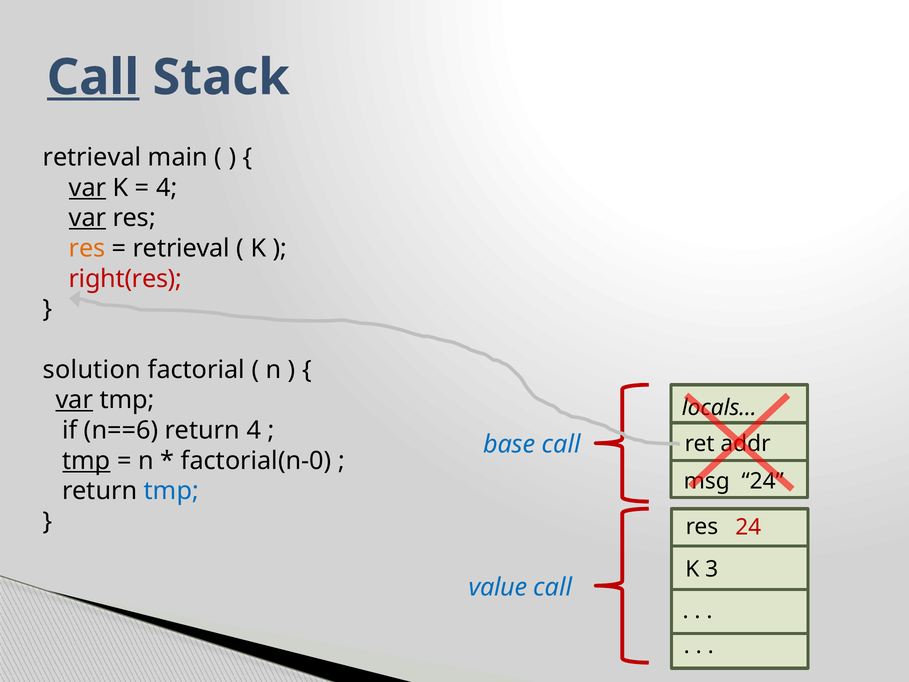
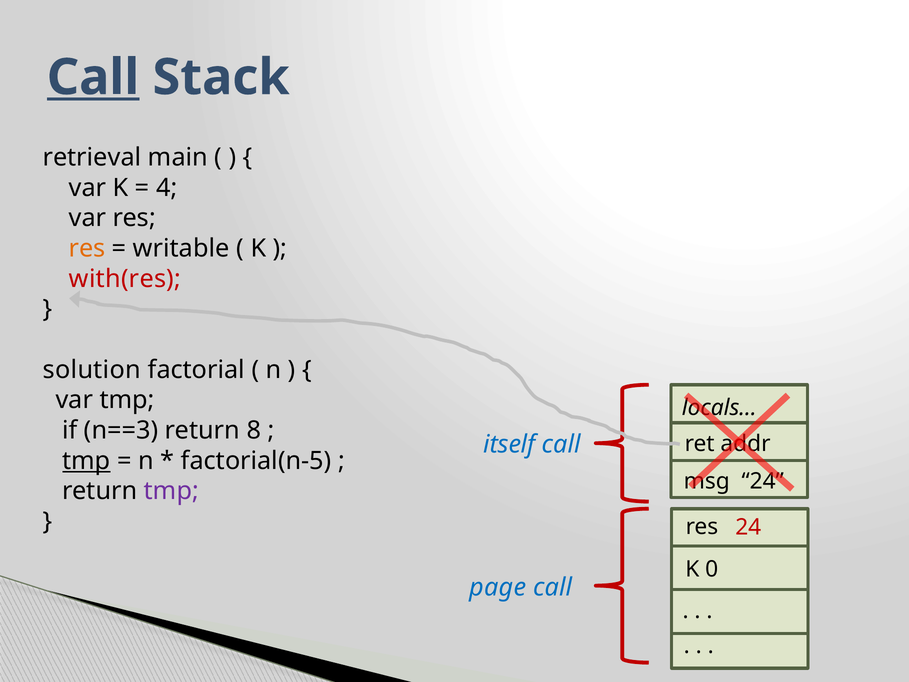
var at (87, 188) underline: present -> none
var at (87, 218) underline: present -> none
retrieval at (181, 248): retrieval -> writable
right(res: right(res -> with(res
var at (74, 400) underline: present -> none
n==6: n==6 -> n==3
return 4: 4 -> 8
base: base -> itself
factorial(n-0: factorial(n-0 -> factorial(n-5
tmp at (171, 491) colour: blue -> purple
3: 3 -> 0
value: value -> page
